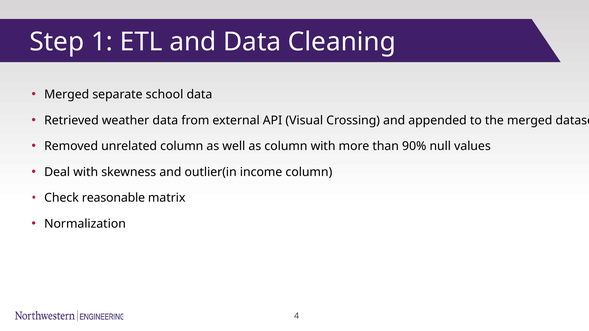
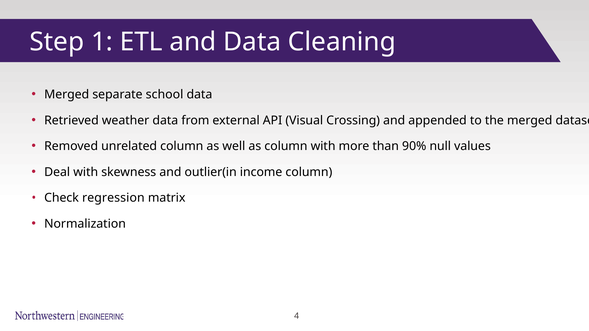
reasonable: reasonable -> regression
